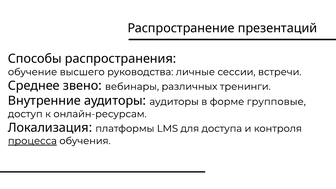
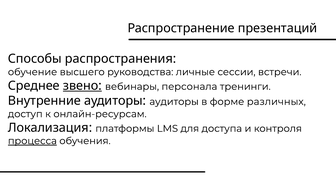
звено underline: none -> present
различных: различных -> персонала
групповые: групповые -> различных
